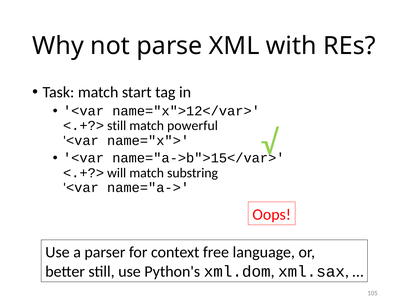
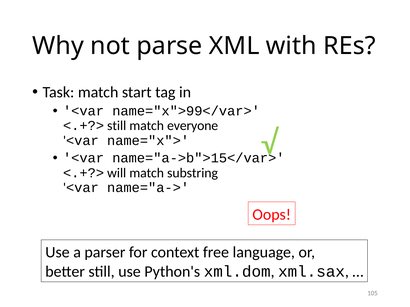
name="x">12</var>: name="x">12</var> -> name="x">99</var>
powerful: powerful -> everyone
